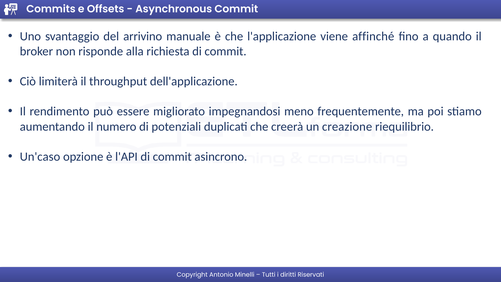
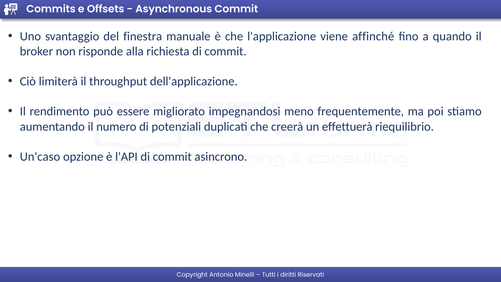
arrivino: arrivino -> finestra
creazione: creazione -> effettuerà
